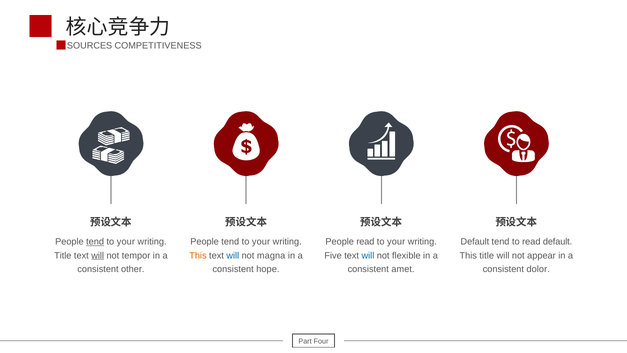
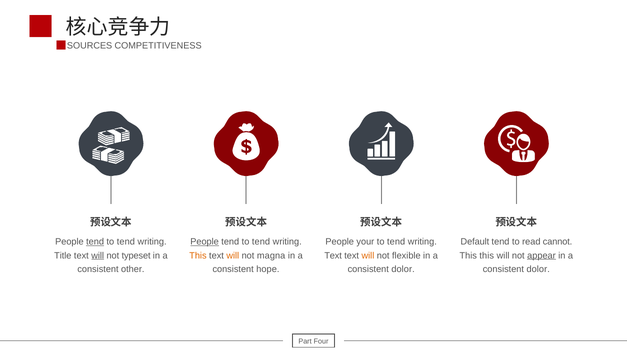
your at (126, 242): your -> tend
People at (205, 242) underline: none -> present
your at (261, 242): your -> tend
People read: read -> your
your at (396, 242): your -> tend
read default: default -> cannot
tempor: tempor -> typeset
will at (233, 255) colour: blue -> orange
Five at (333, 255): Five -> Text
will at (368, 255) colour: blue -> orange
This title: title -> this
appear underline: none -> present
amet at (403, 269): amet -> dolor
